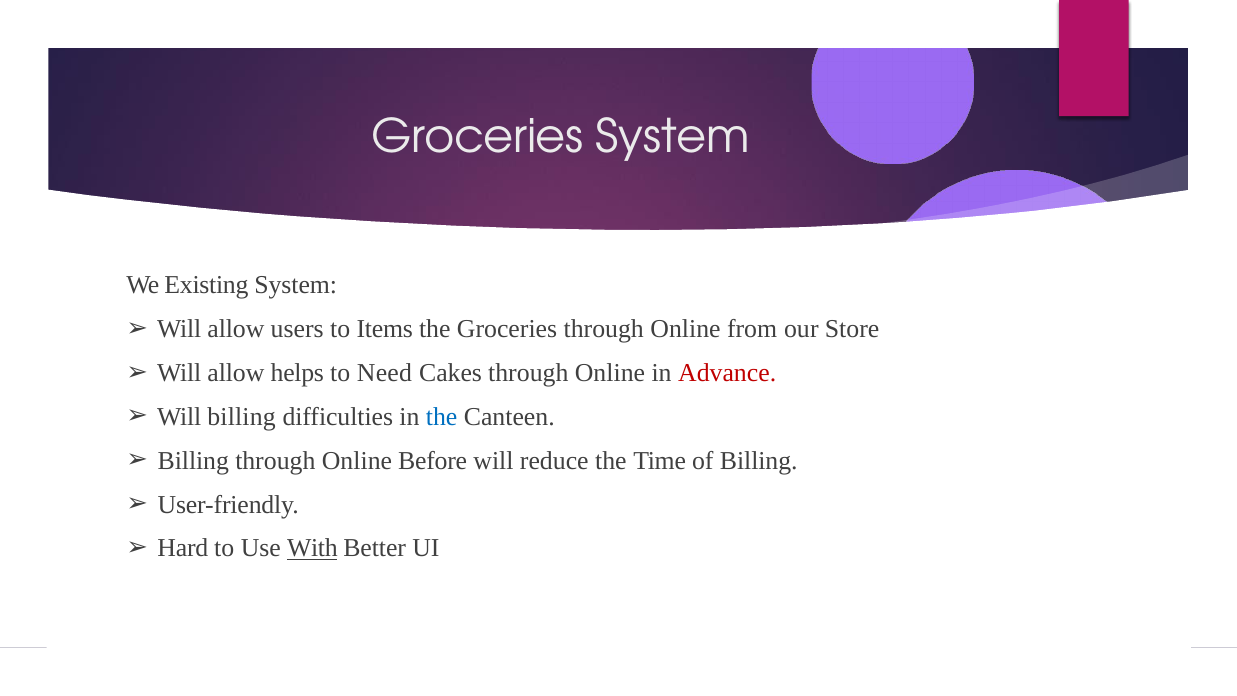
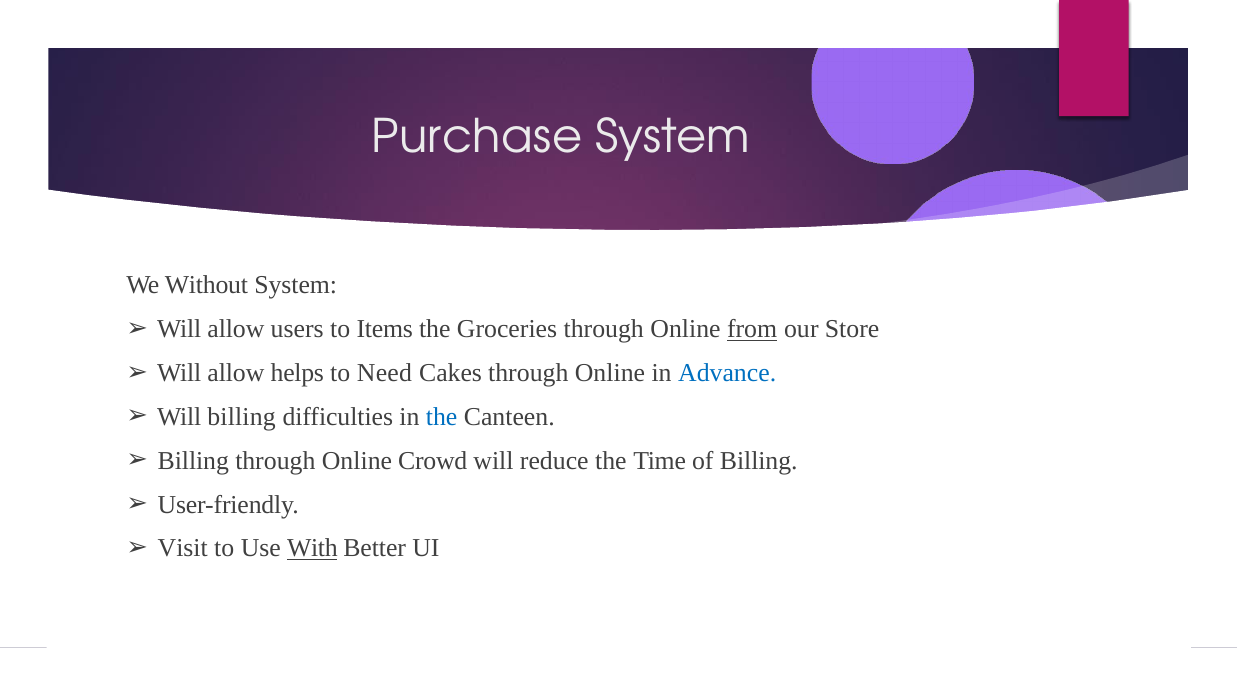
Groceries at (477, 137): Groceries -> Purchase
Existing: Existing -> Without
from underline: none -> present
Advance colour: red -> blue
Before: Before -> Crowd
Hard: Hard -> Visit
